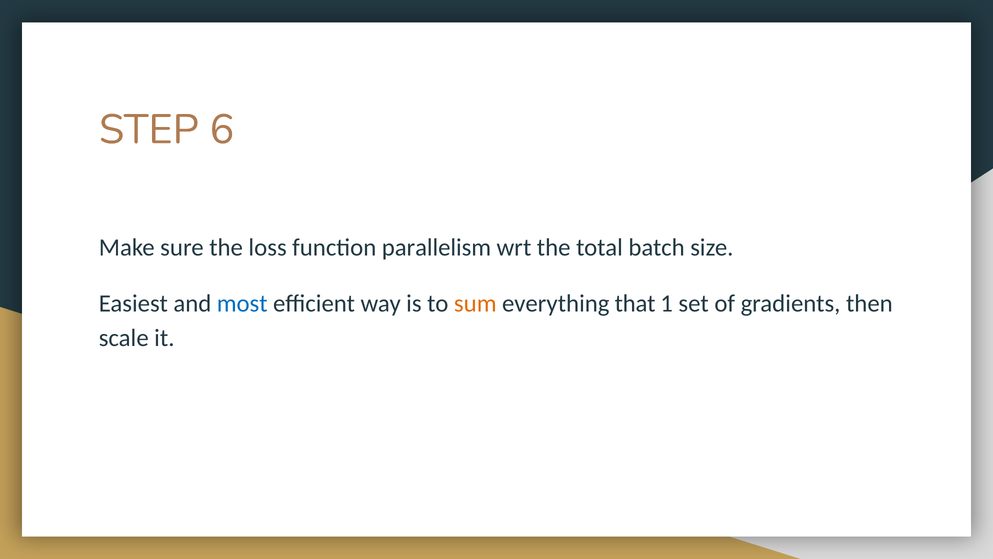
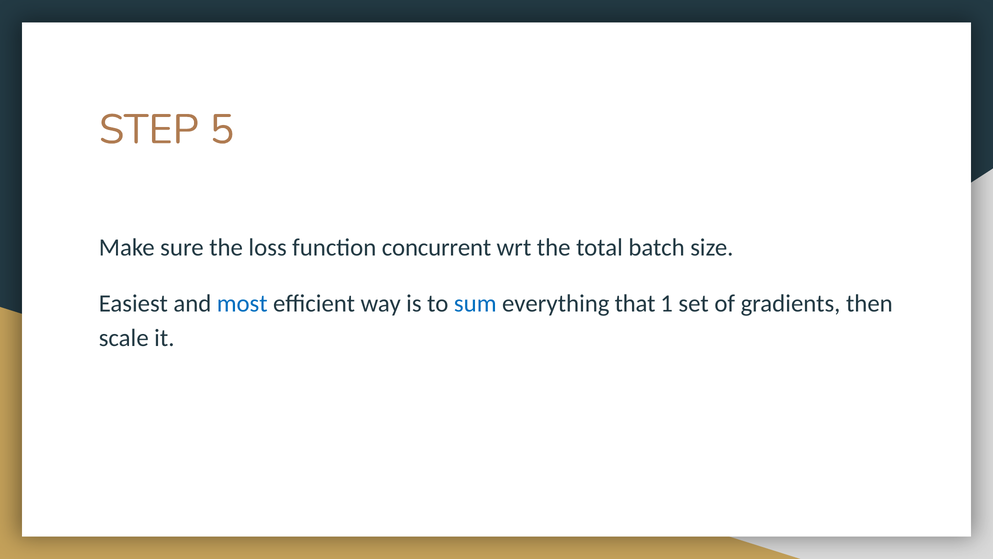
6: 6 -> 5
parallelism: parallelism -> concurrent
sum colour: orange -> blue
